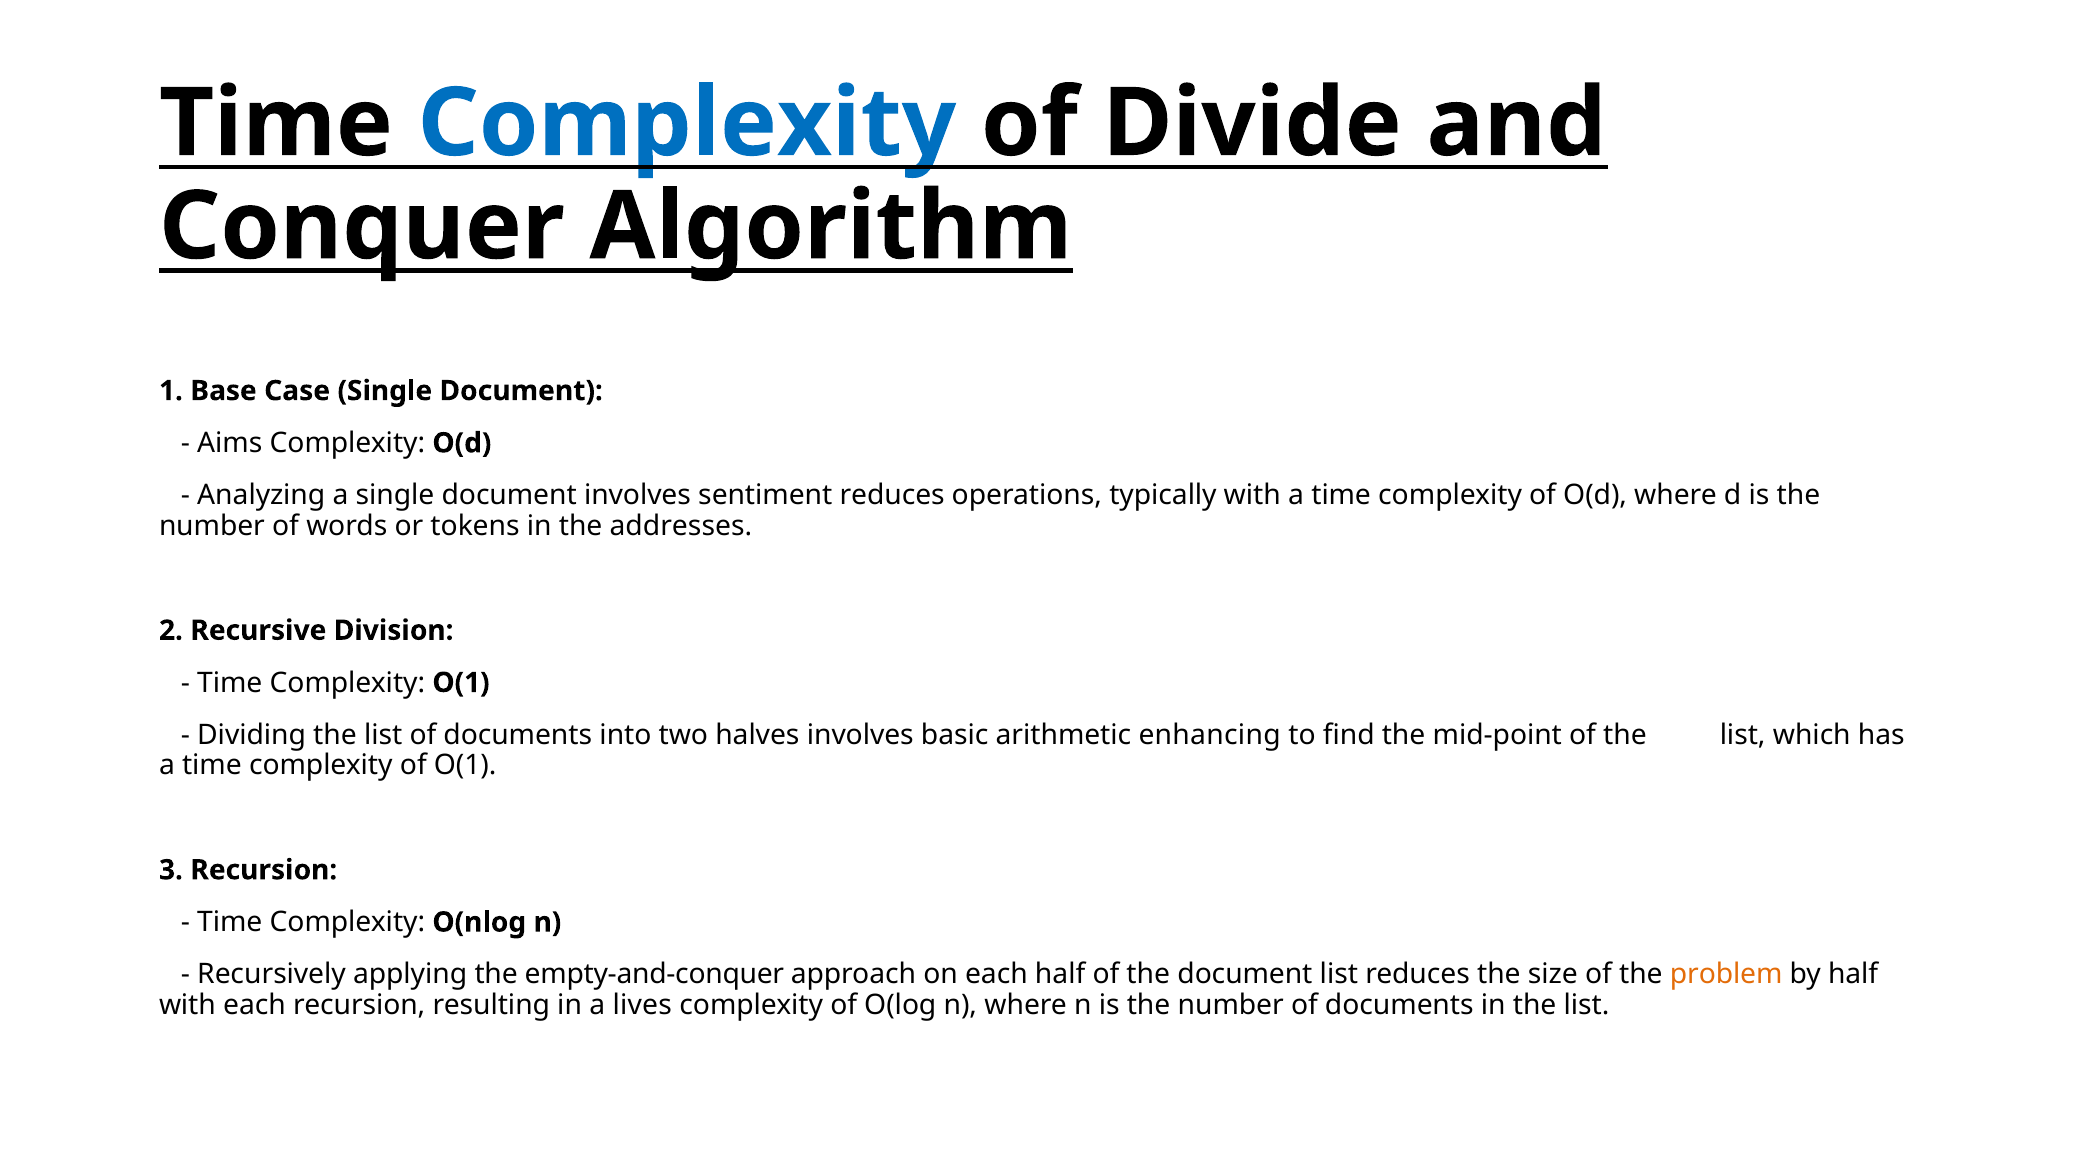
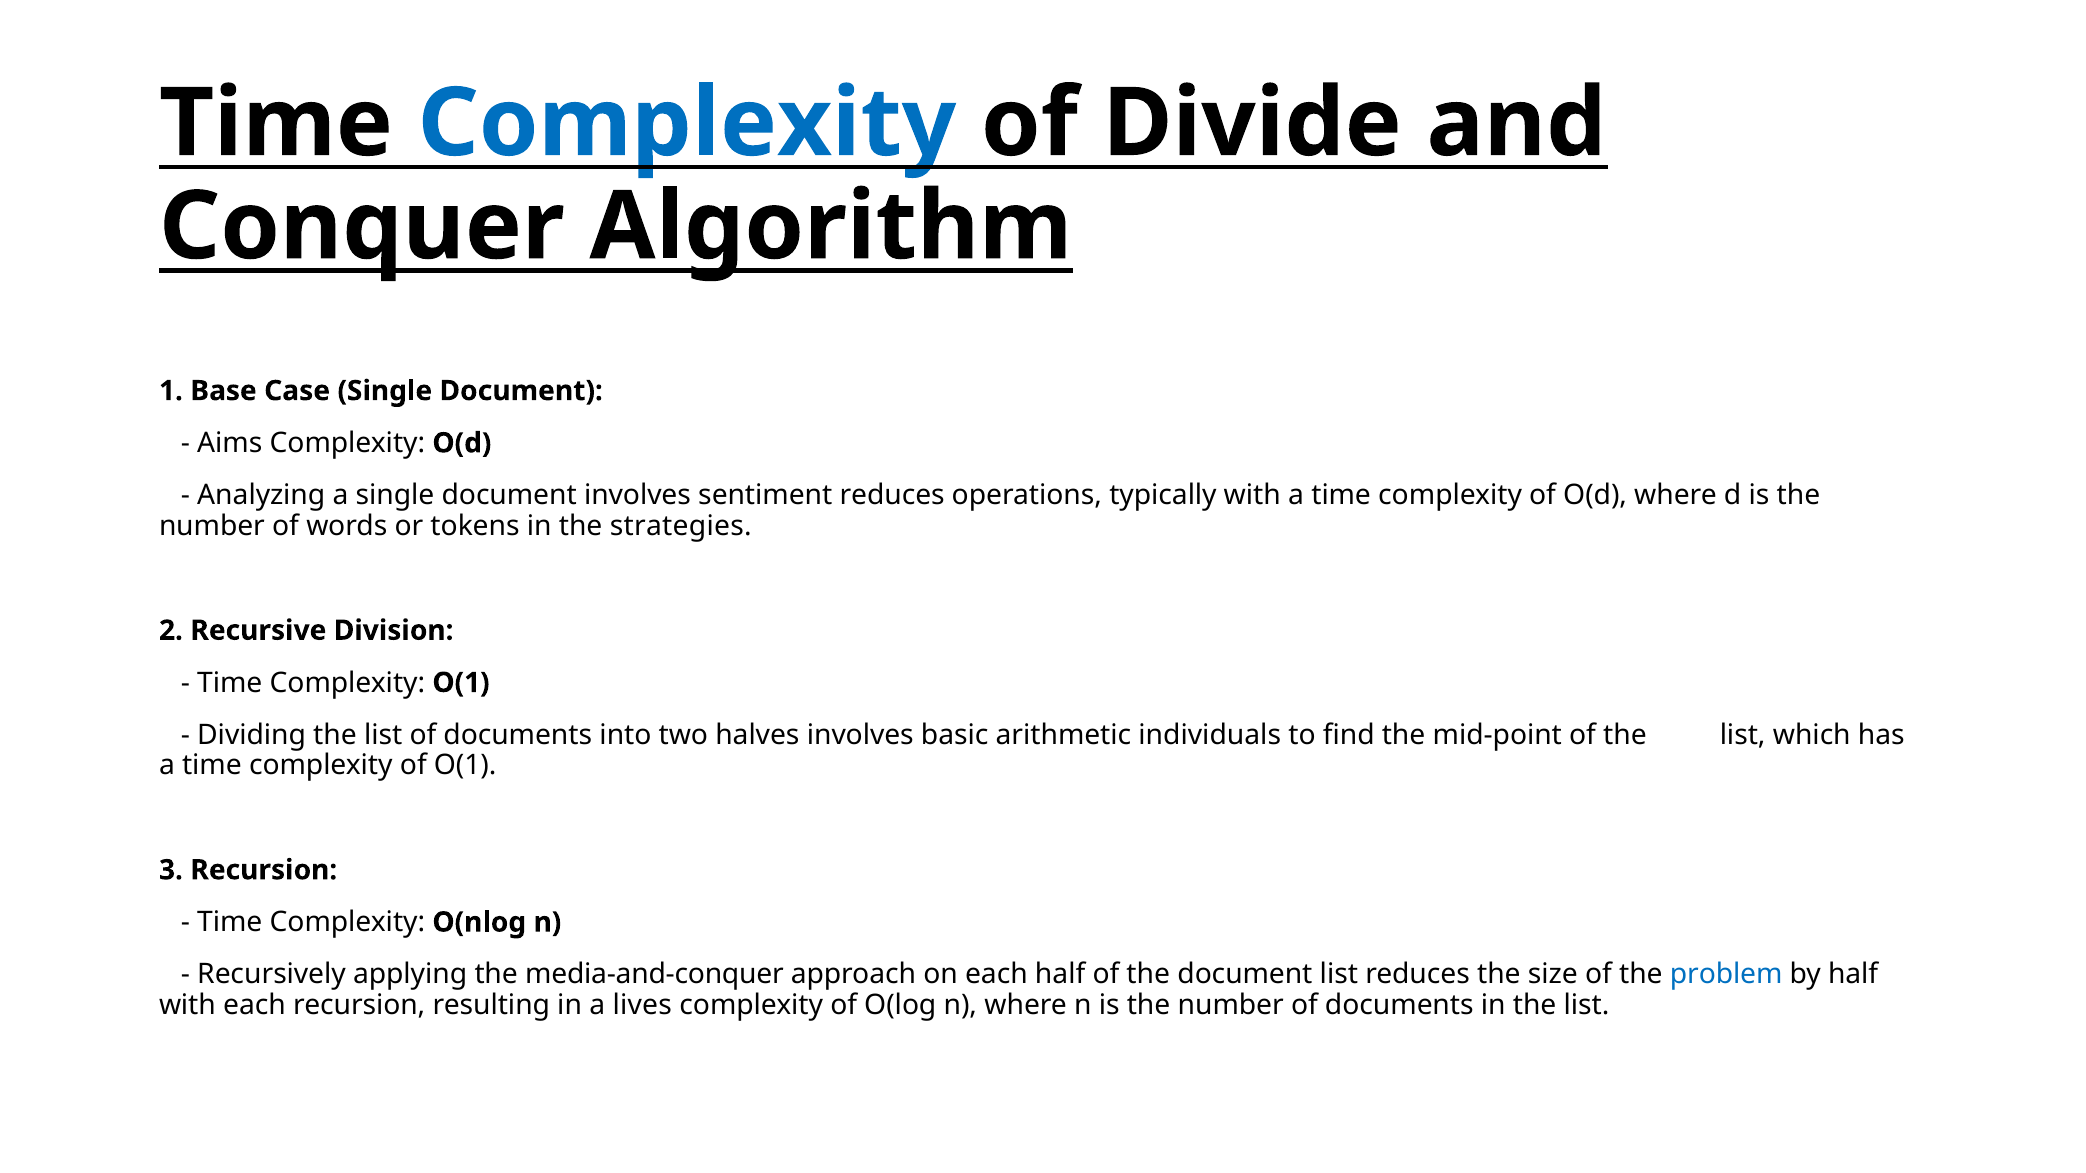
addresses: addresses -> strategies
enhancing: enhancing -> individuals
empty-and-conquer: empty-and-conquer -> media-and-conquer
problem colour: orange -> blue
